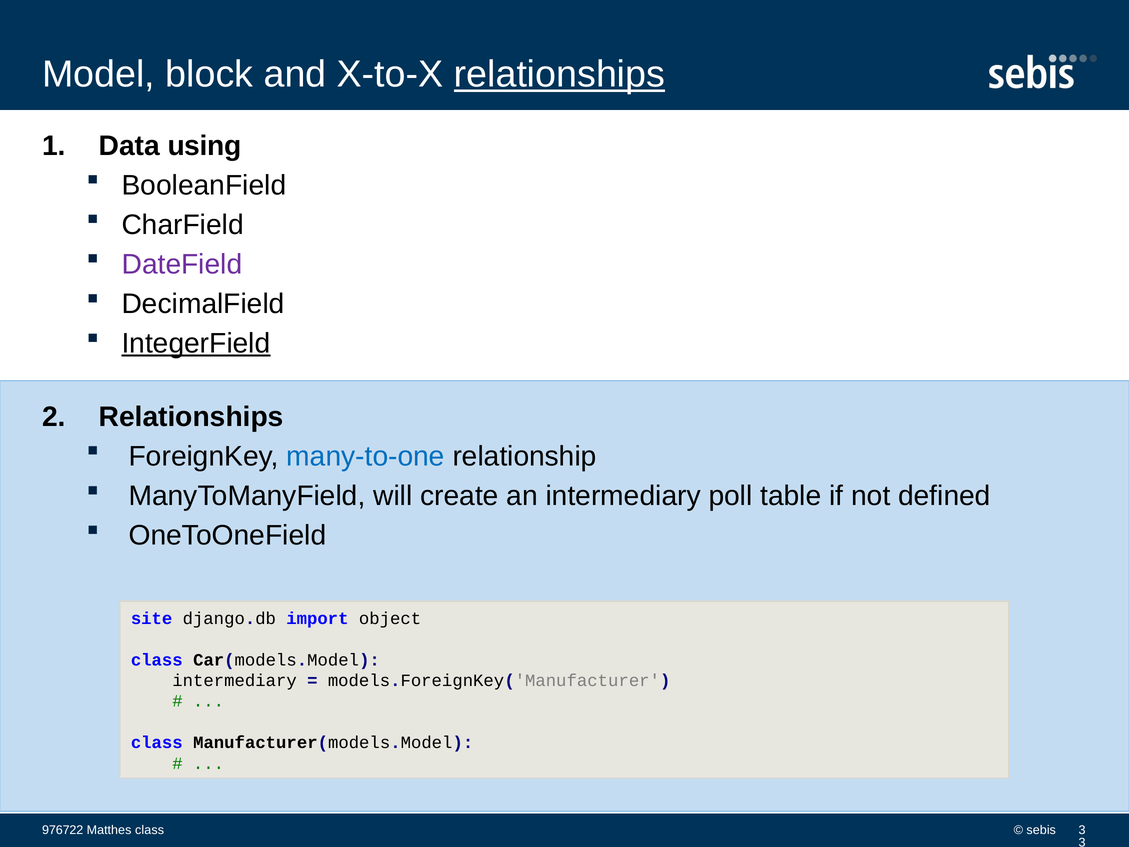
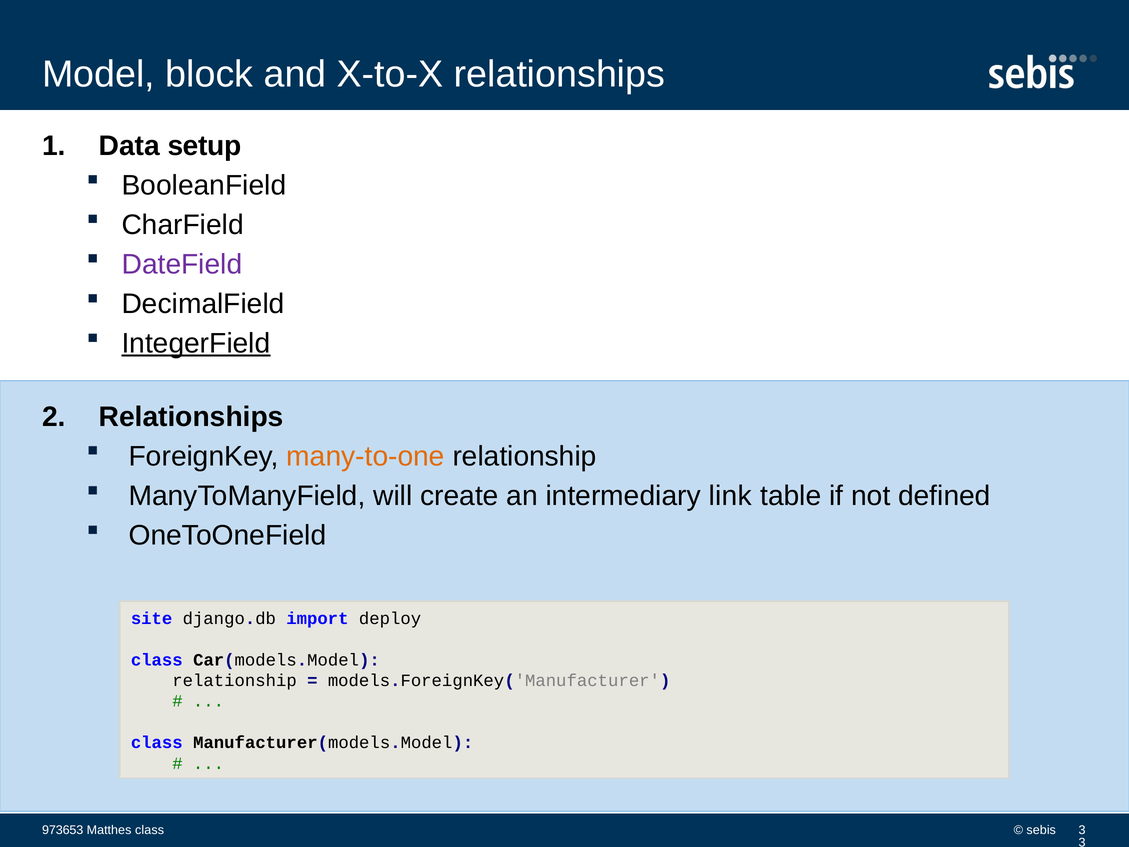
relationships at (559, 74) underline: present -> none
using: using -> setup
many-to-one colour: blue -> orange
poll: poll -> link
object: object -> deploy
intermediary at (235, 680): intermediary -> relationship
976722: 976722 -> 973653
